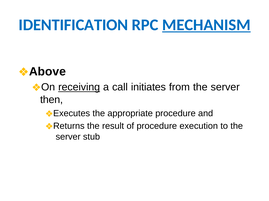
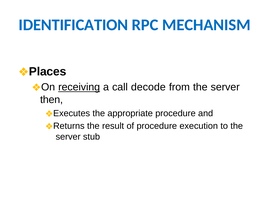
MECHANISM underline: present -> none
Above: Above -> Places
initiates: initiates -> decode
